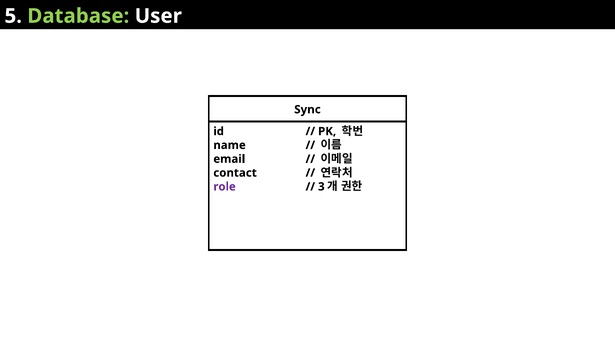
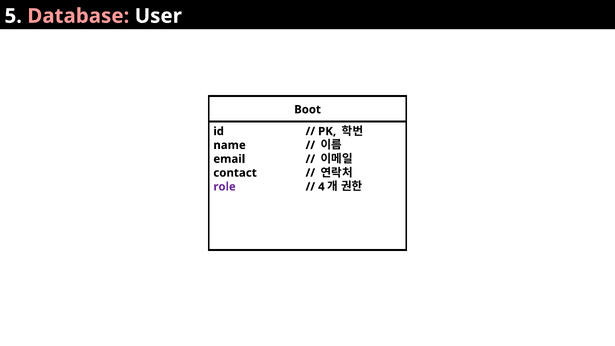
Database colour: light green -> pink
Sync: Sync -> Boot
3: 3 -> 4
